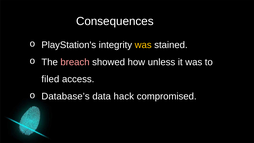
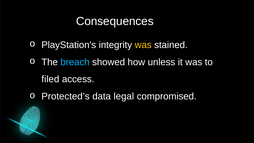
breach colour: pink -> light blue
Database’s: Database’s -> Protected’s
hack: hack -> legal
